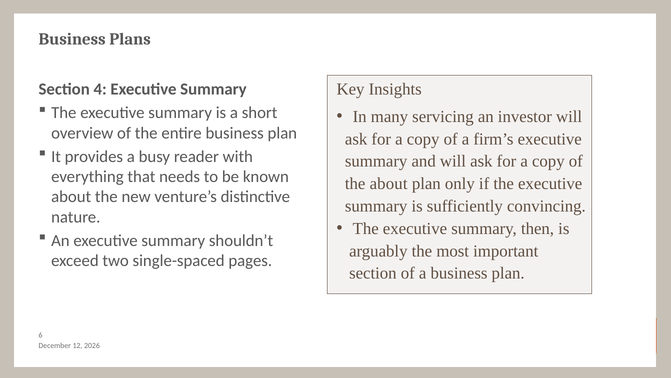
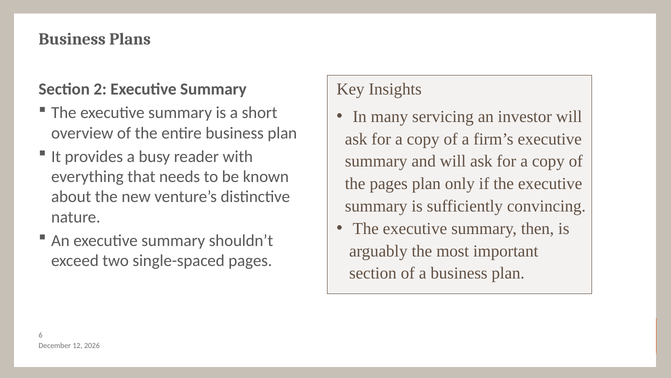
4: 4 -> 2
the about: about -> pages
